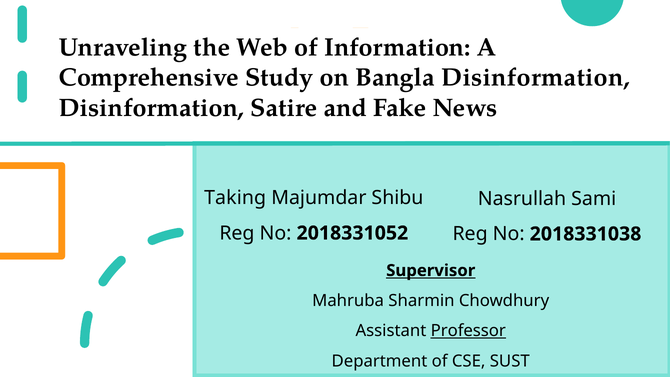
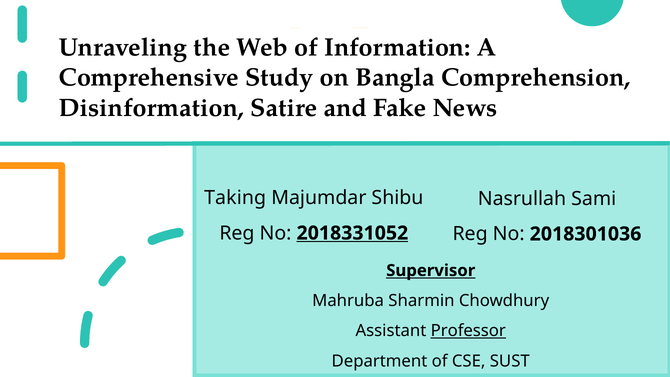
Bangla Disinformation: Disinformation -> Comprehension
2018331052 underline: none -> present
2018331038: 2018331038 -> 2018301036
